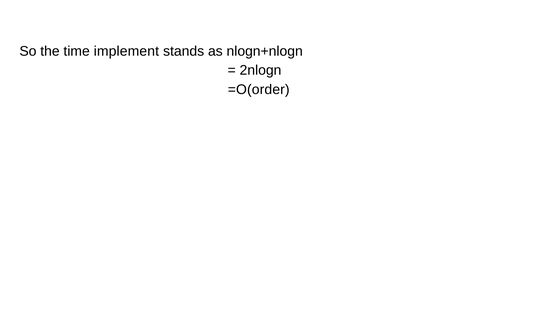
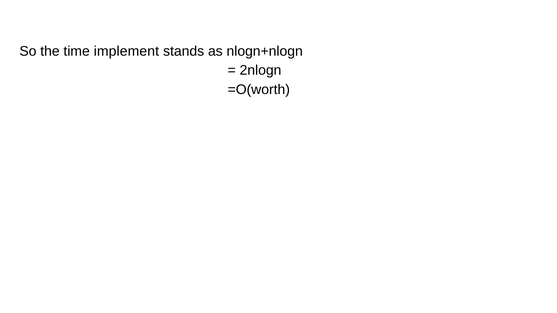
=O(order: =O(order -> =O(worth
